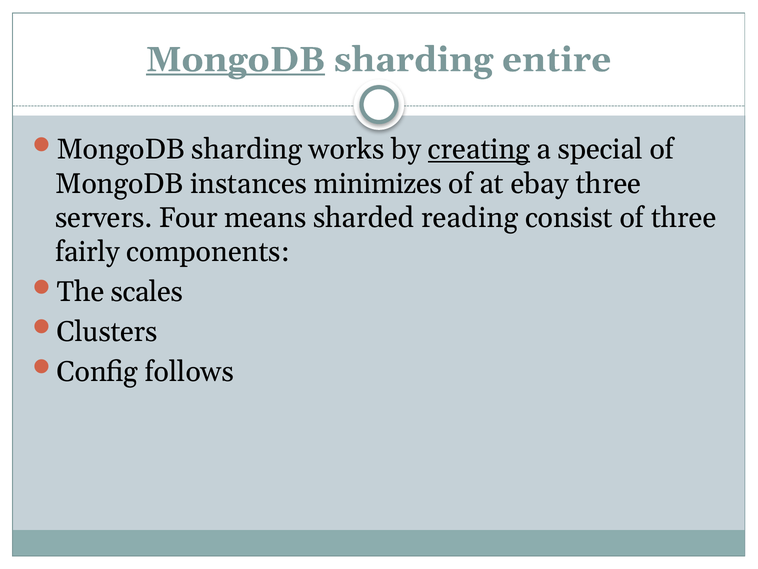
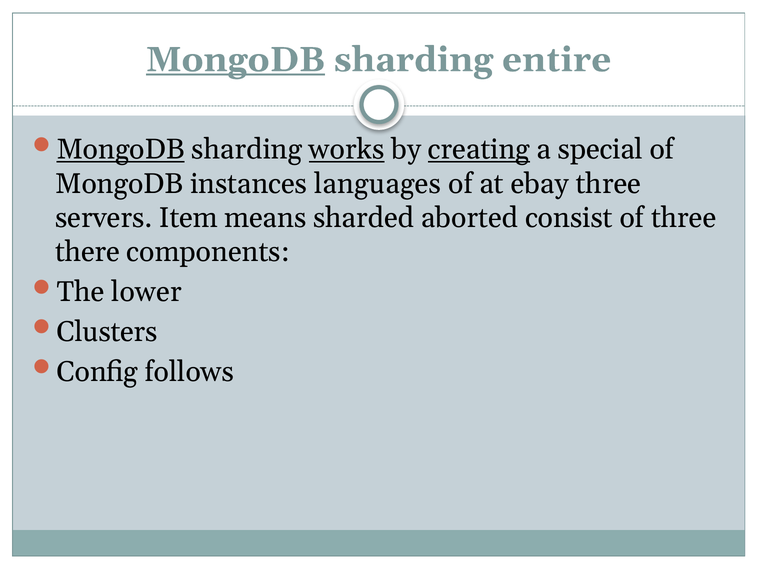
MongoDB at (121, 149) underline: none -> present
works underline: none -> present
minimizes: minimizes -> languages
Four: Four -> Item
reading: reading -> aborted
fairly: fairly -> there
scales: scales -> lower
